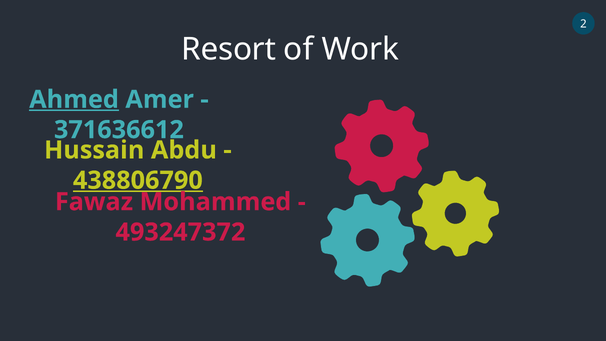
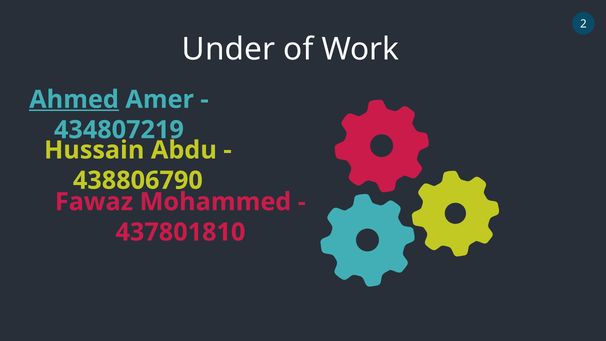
Resort: Resort -> Under
371636612: 371636612 -> 434807219
438806790 underline: present -> none
493247372: 493247372 -> 437801810
